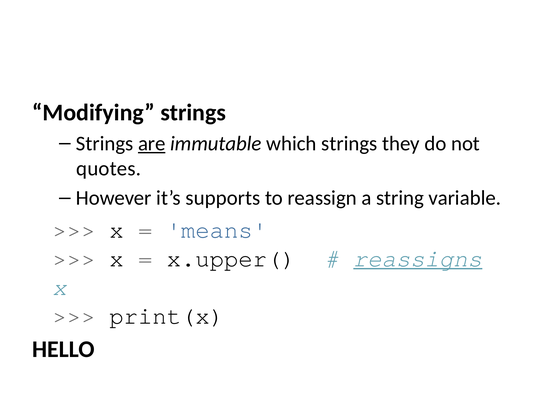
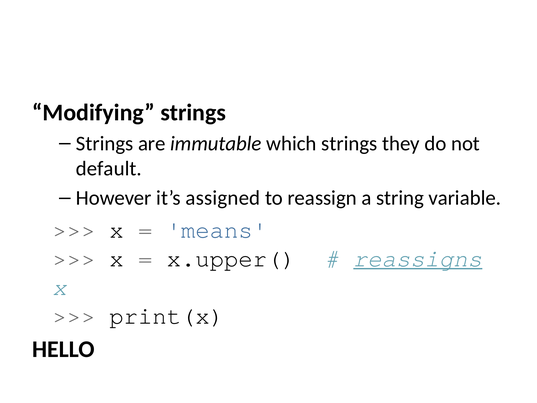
are underline: present -> none
quotes: quotes -> default
supports: supports -> assigned
